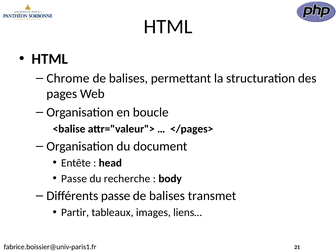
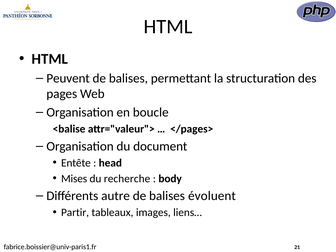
Chrome: Chrome -> Peuvent
Passe at (74, 179): Passe -> Mises
Différents passe: passe -> autre
transmet: transmet -> évoluent
